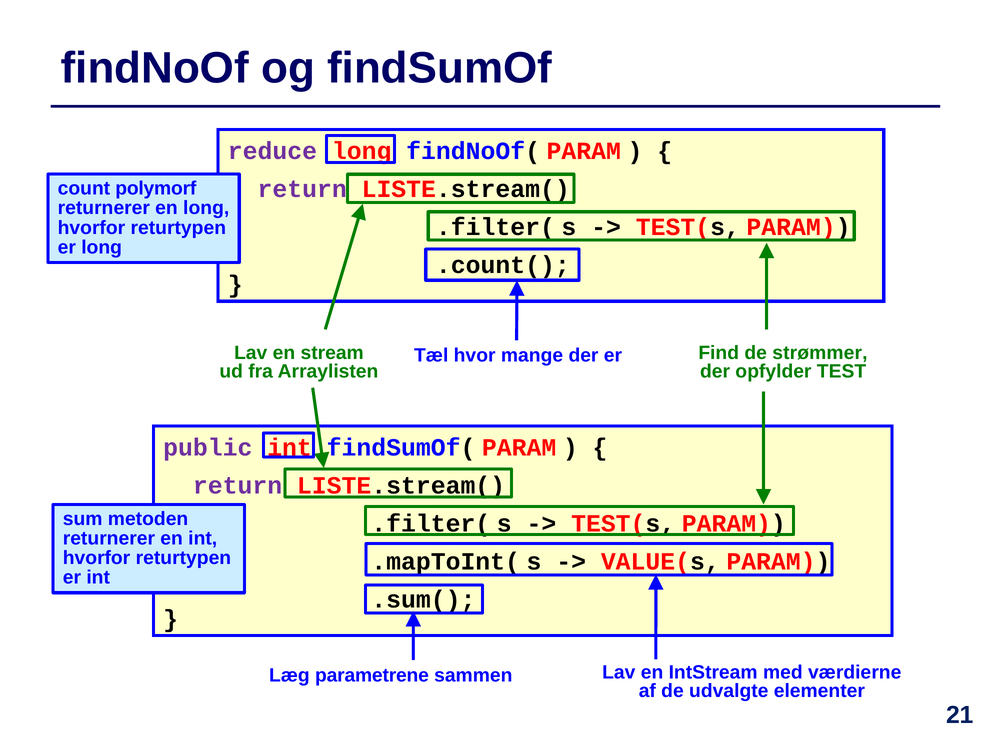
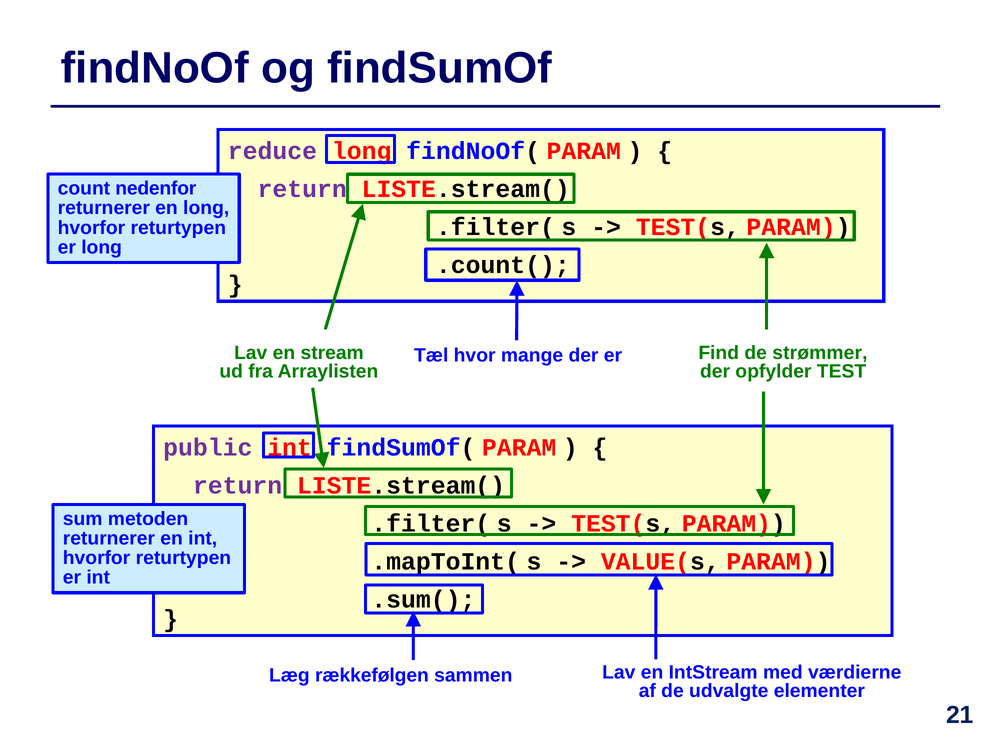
polymorf: polymorf -> nedenfor
parametrene: parametrene -> rækkefølgen
